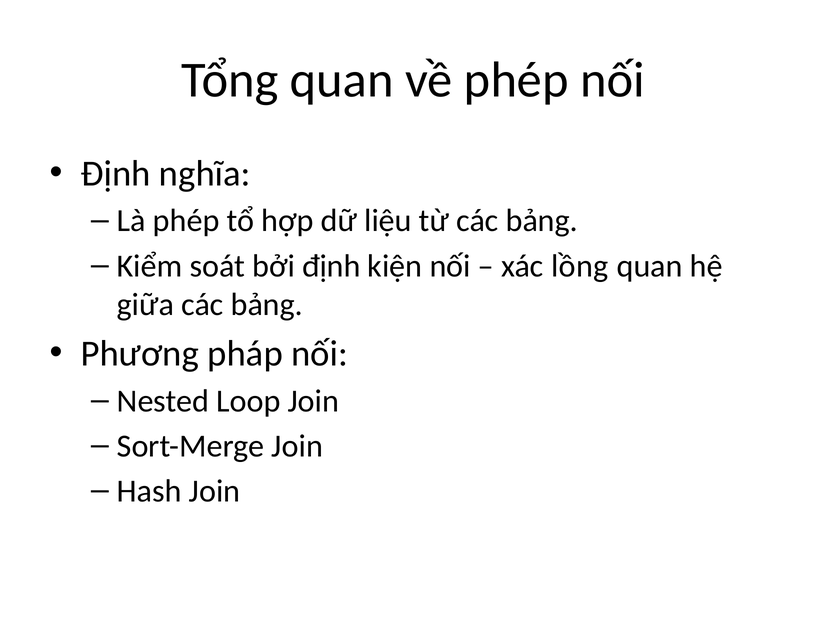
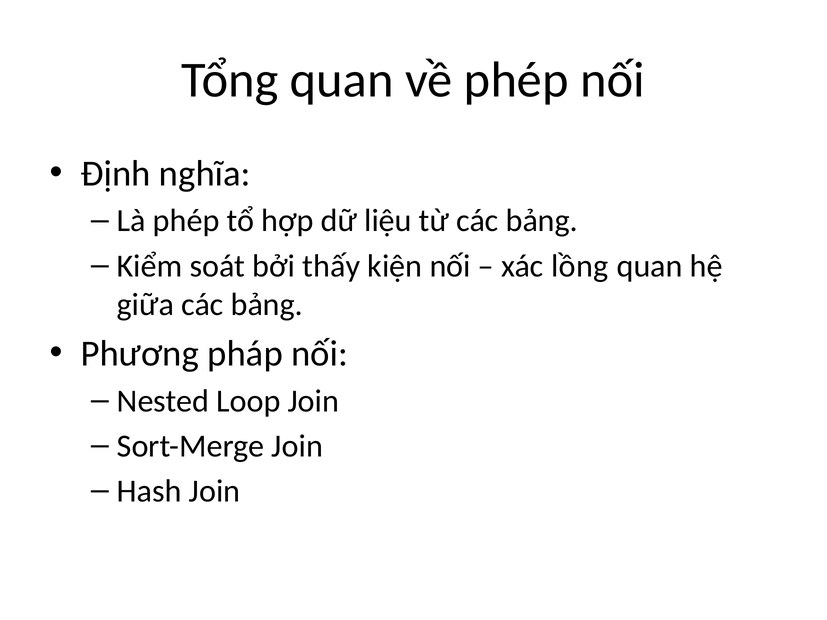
bởi định: định -> thấy
